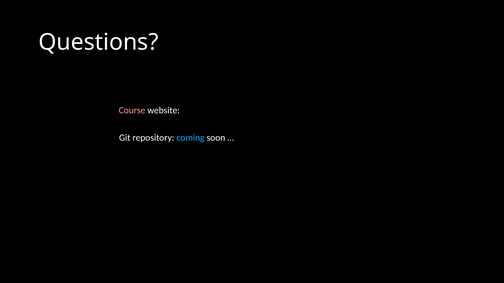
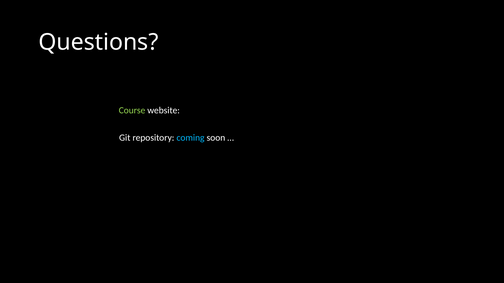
Course colour: pink -> light green
